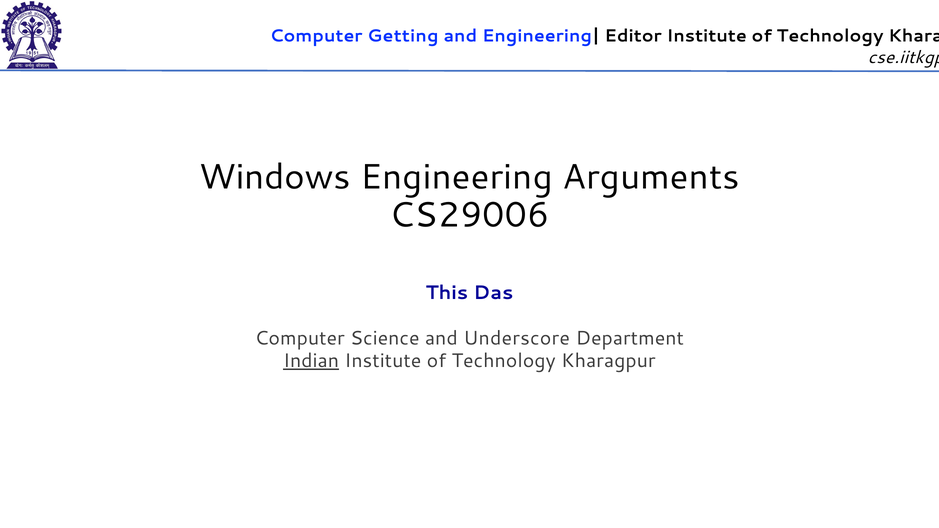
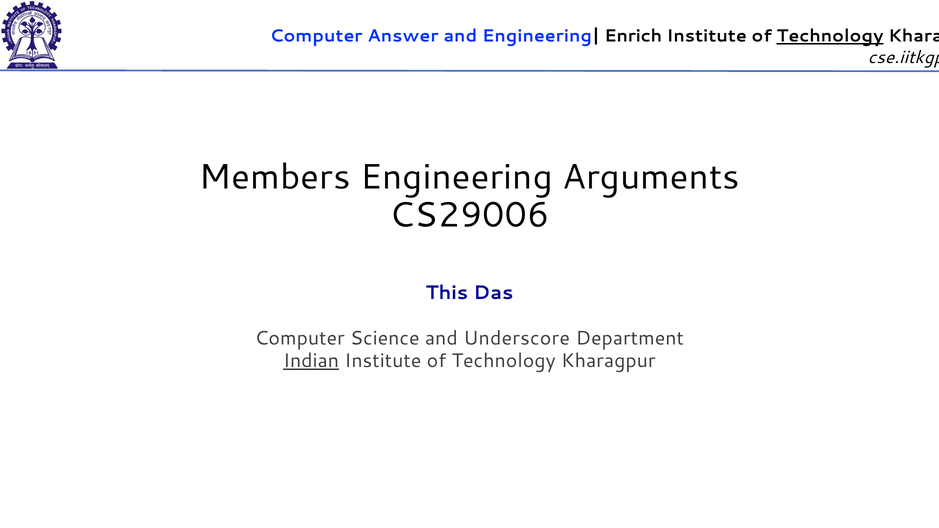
Getting: Getting -> Answer
Editor: Editor -> Enrich
Technology at (830, 36) underline: none -> present
Windows: Windows -> Members
